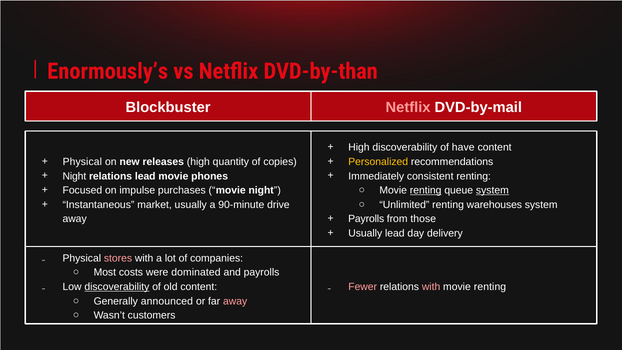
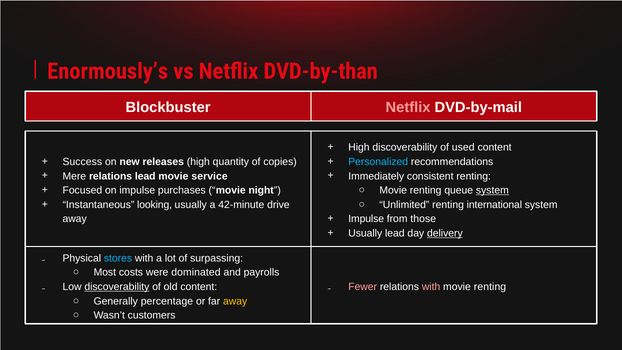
have: have -> used
Physical at (82, 162): Physical -> Success
Personalized colour: yellow -> light blue
Night at (74, 176): Night -> Mere
phones: phones -> service
renting at (426, 190) underline: present -> none
market: market -> looking
90-minute: 90-minute -> 42-minute
warehouses: warehouses -> international
Payrolls at (366, 219): Payrolls -> Impulse
delivery underline: none -> present
stores colour: pink -> light blue
companies: companies -> surpassing
announced: announced -> percentage
away at (235, 301) colour: pink -> yellow
